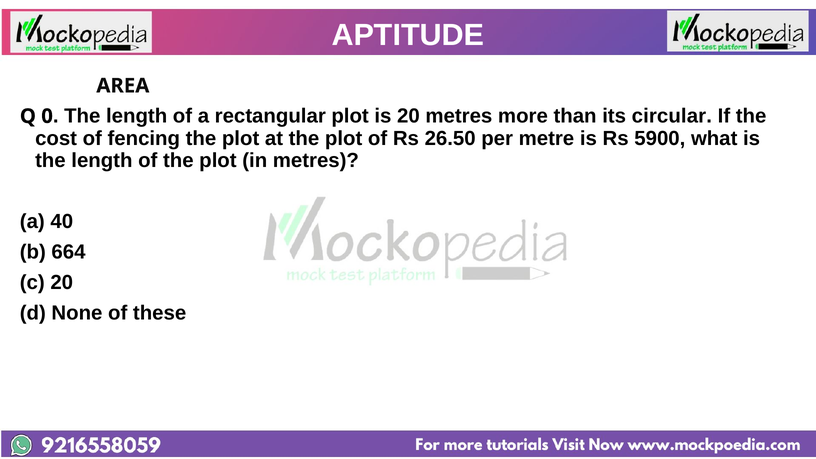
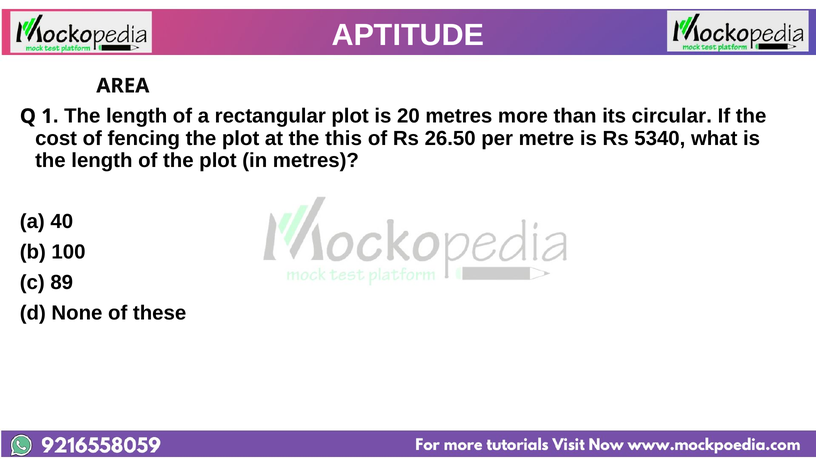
0: 0 -> 1
at the plot: plot -> this
5900: 5900 -> 5340
664: 664 -> 100
c 20: 20 -> 89
